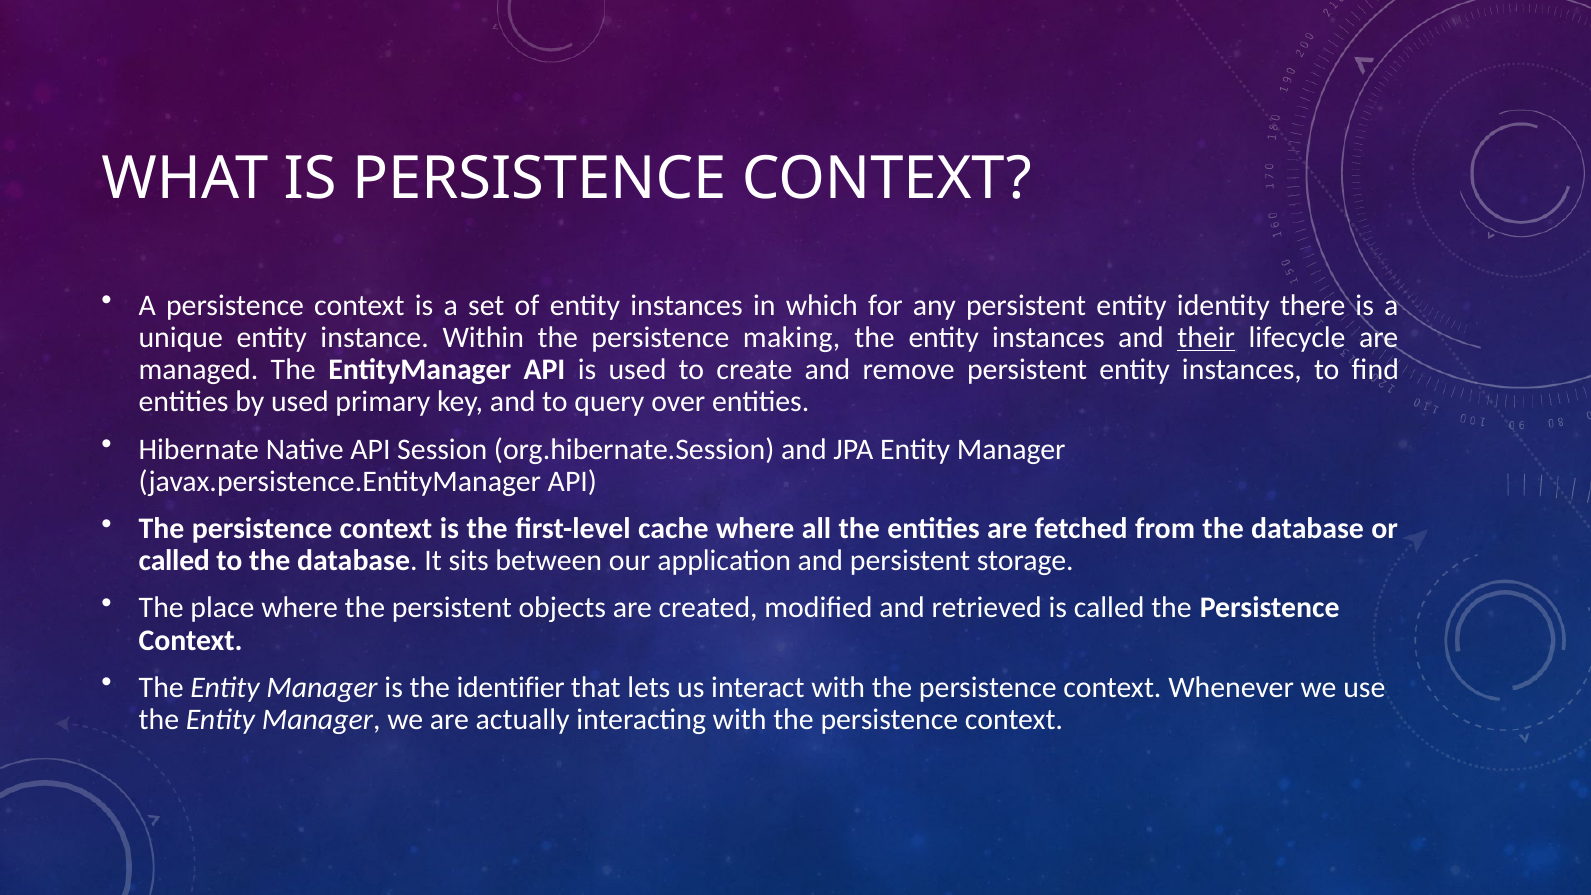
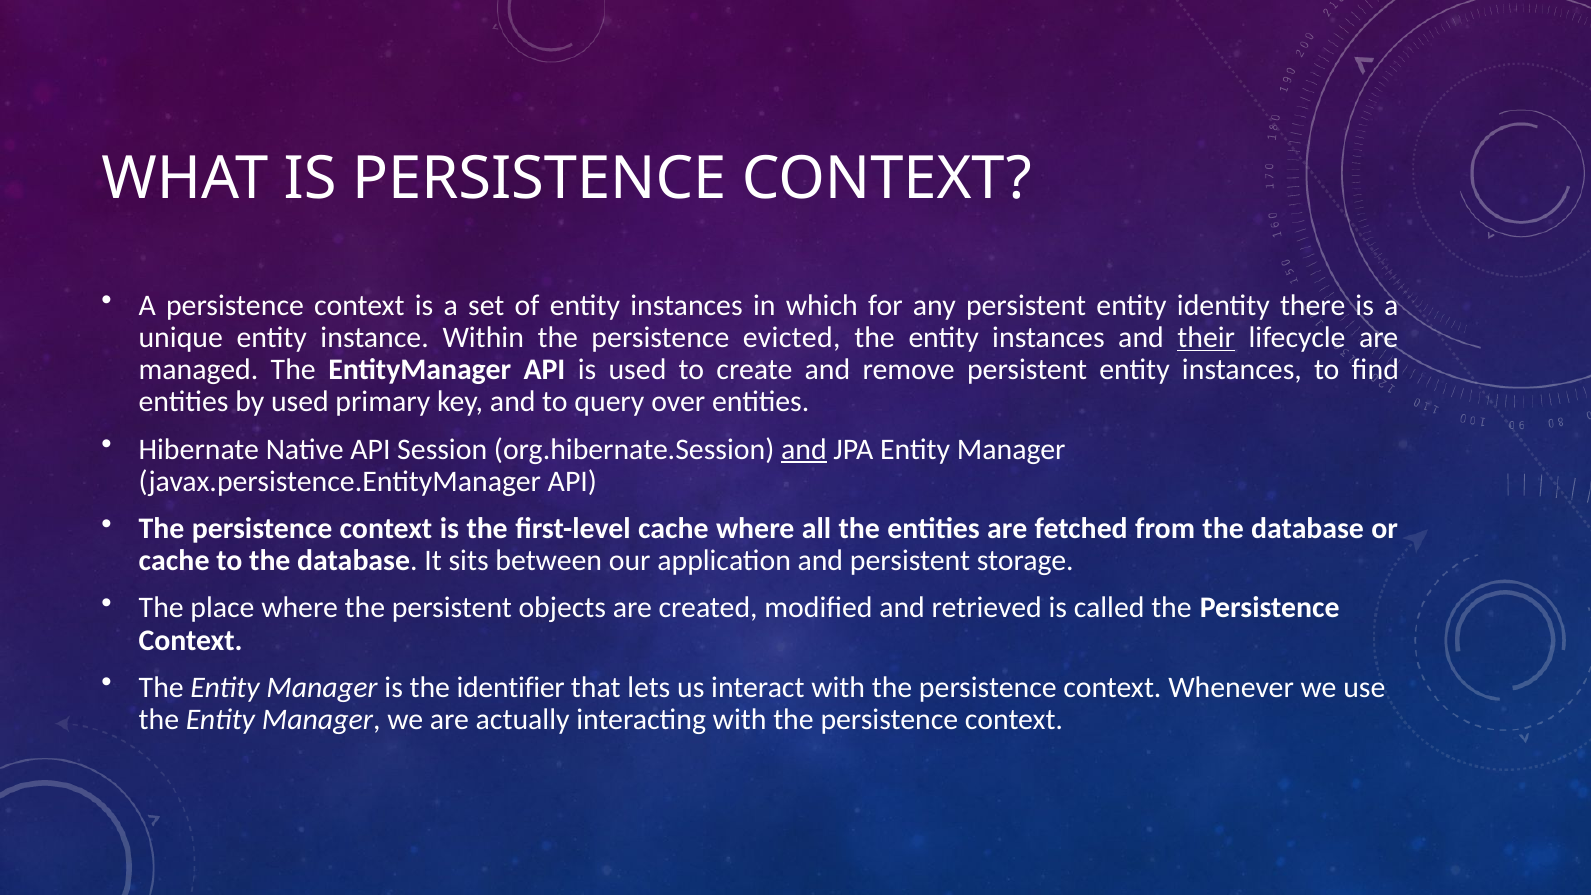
making: making -> evicted
and at (804, 449) underline: none -> present
called at (174, 561): called -> cache
